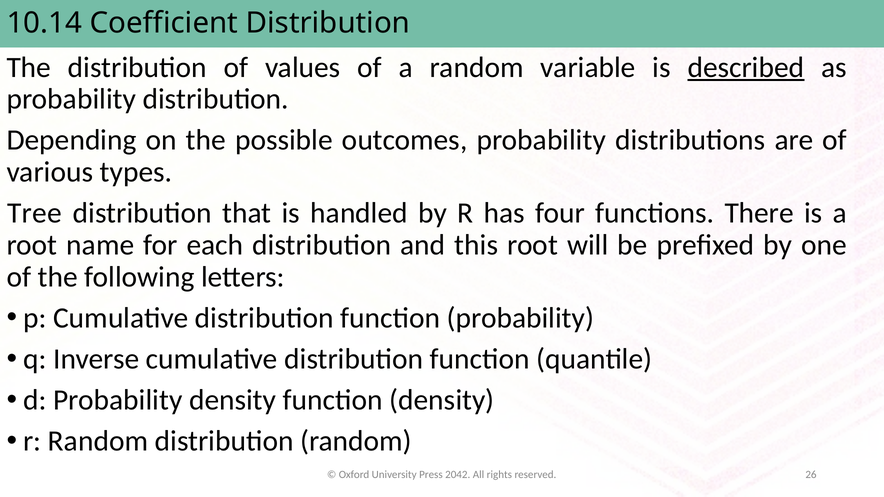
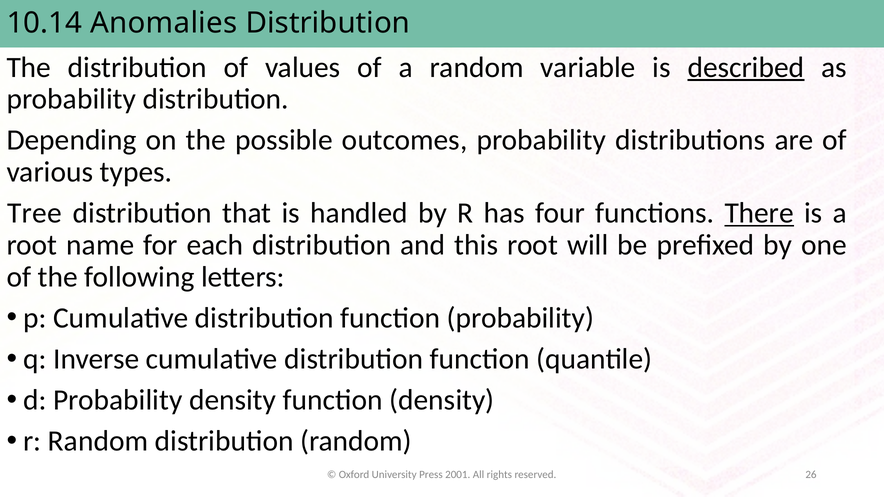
Coefficient: Coefficient -> Anomalies
There underline: none -> present
2042: 2042 -> 2001
